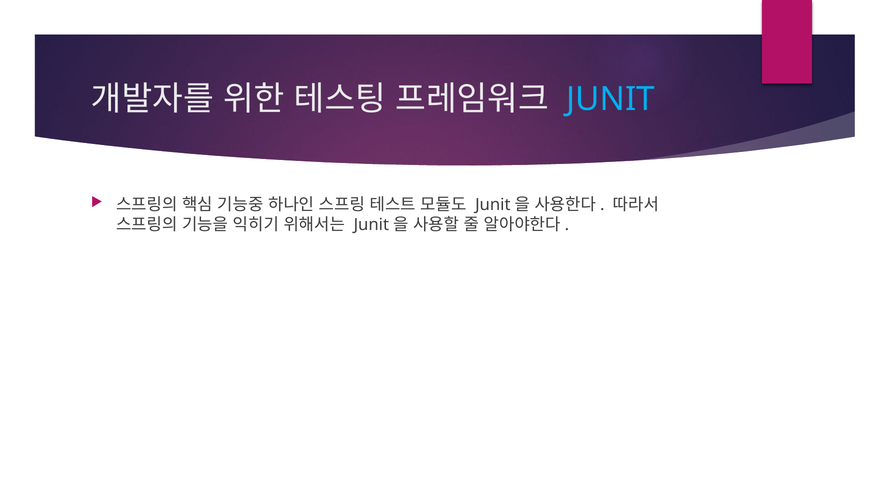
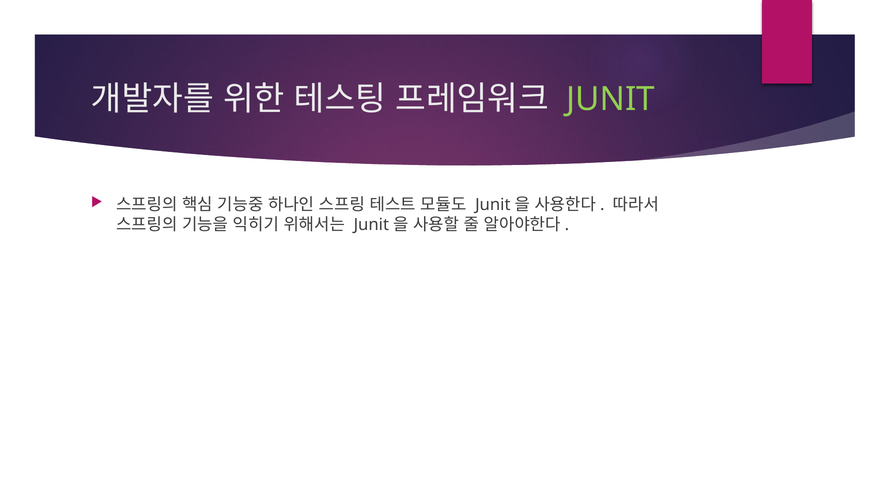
JUNIT colour: light blue -> light green
